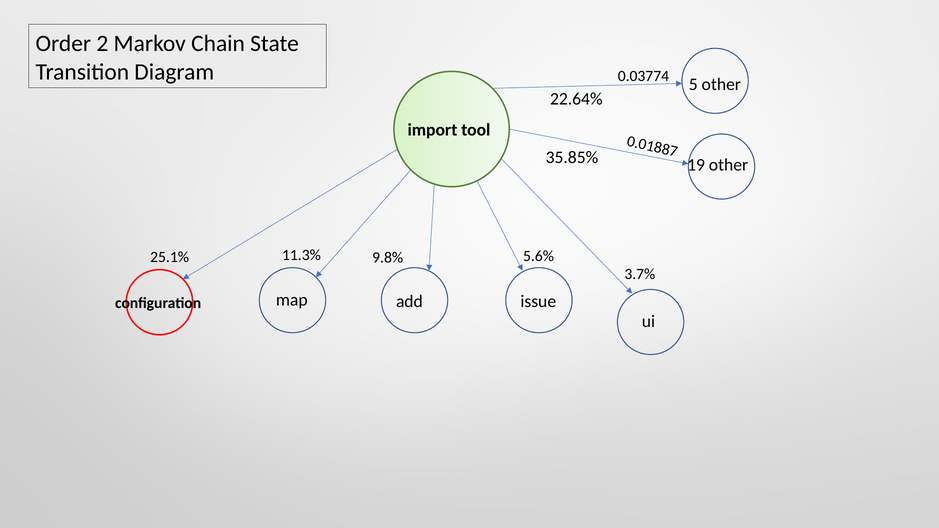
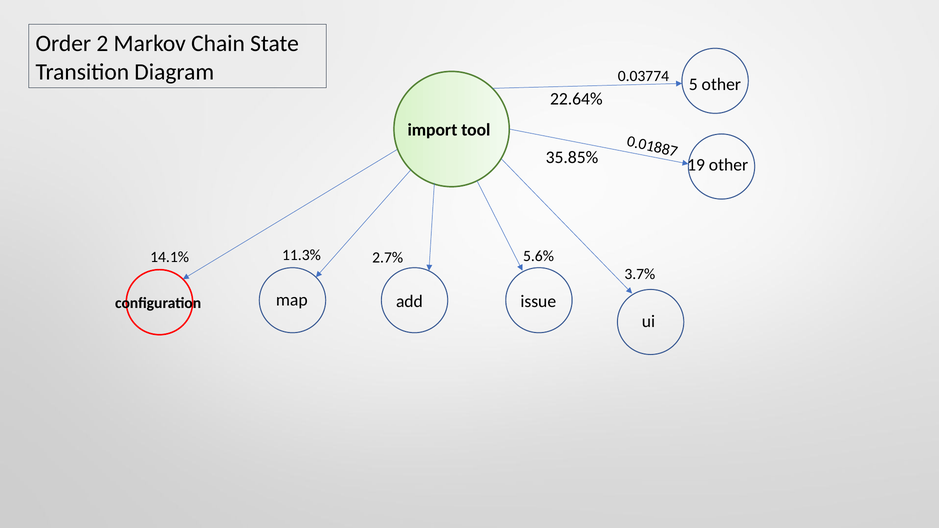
25.1%: 25.1% -> 14.1%
9.8%: 9.8% -> 2.7%
